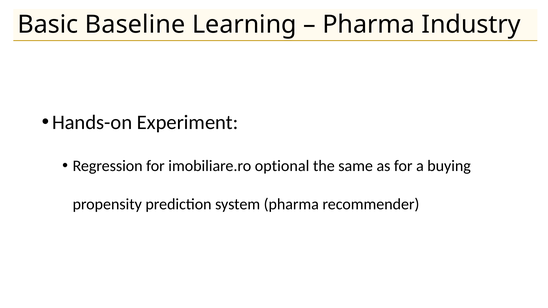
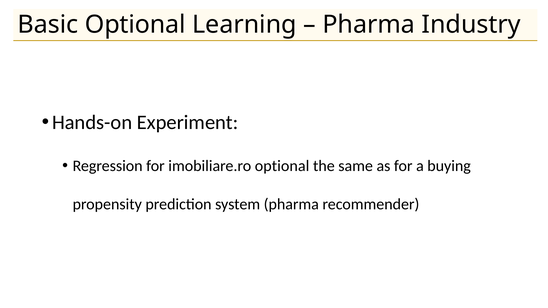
Basic Baseline: Baseline -> Optional
